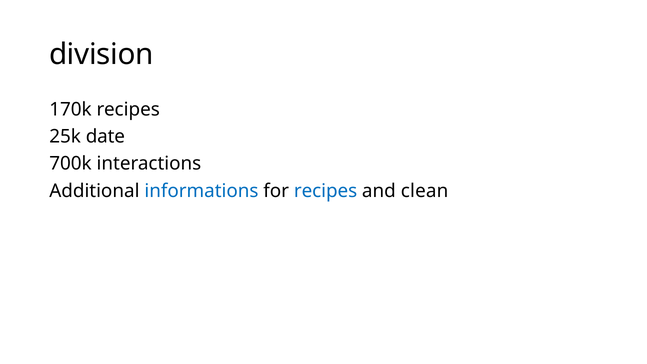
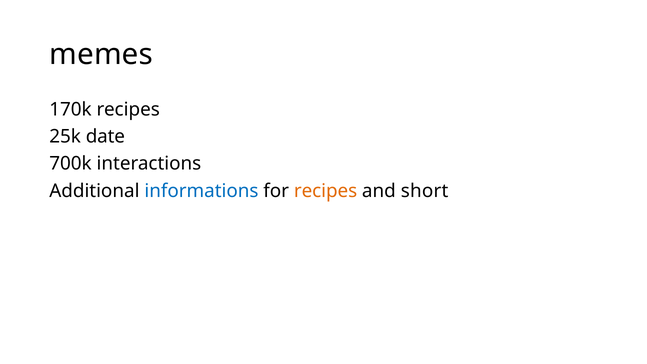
division: division -> memes
recipes at (326, 191) colour: blue -> orange
clean: clean -> short
